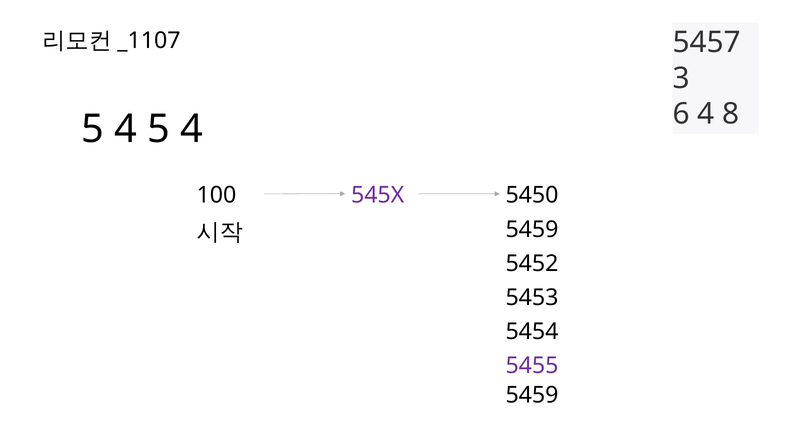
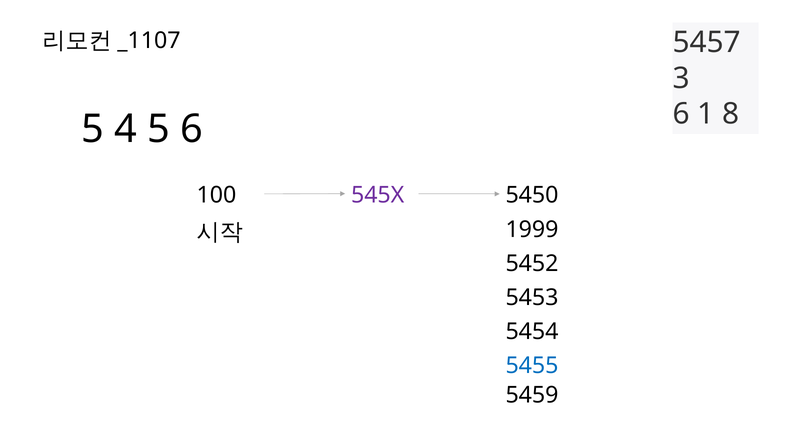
6 4: 4 -> 1
4 5 4: 4 -> 6
5459 at (532, 229): 5459 -> 1999
5455 colour: purple -> blue
